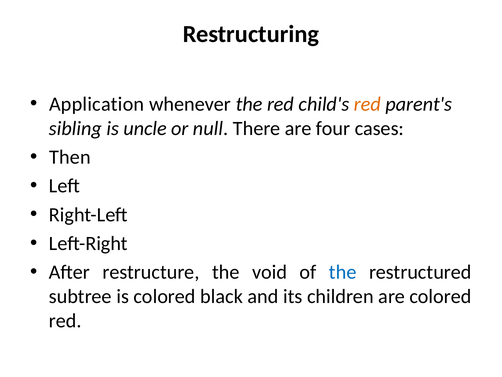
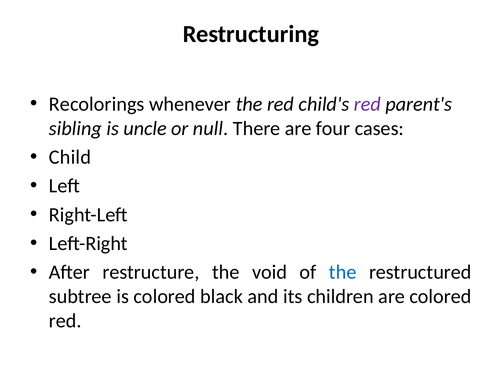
Application: Application -> Recolorings
red at (367, 104) colour: orange -> purple
Then: Then -> Child
